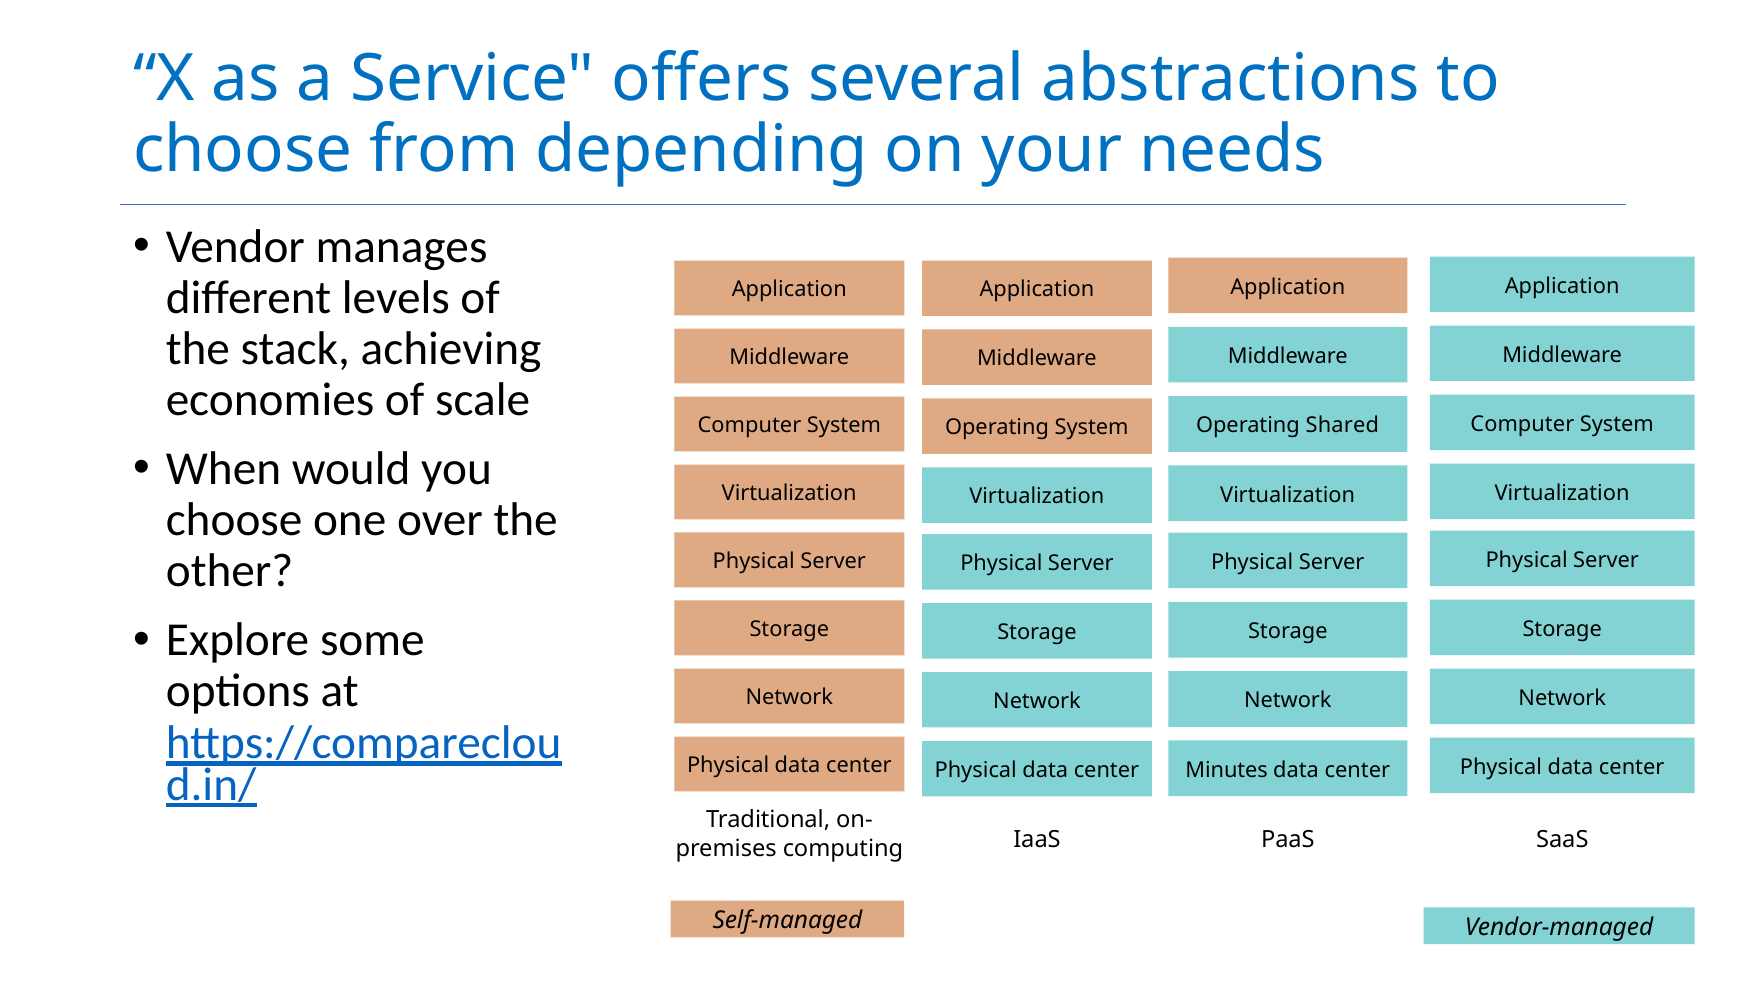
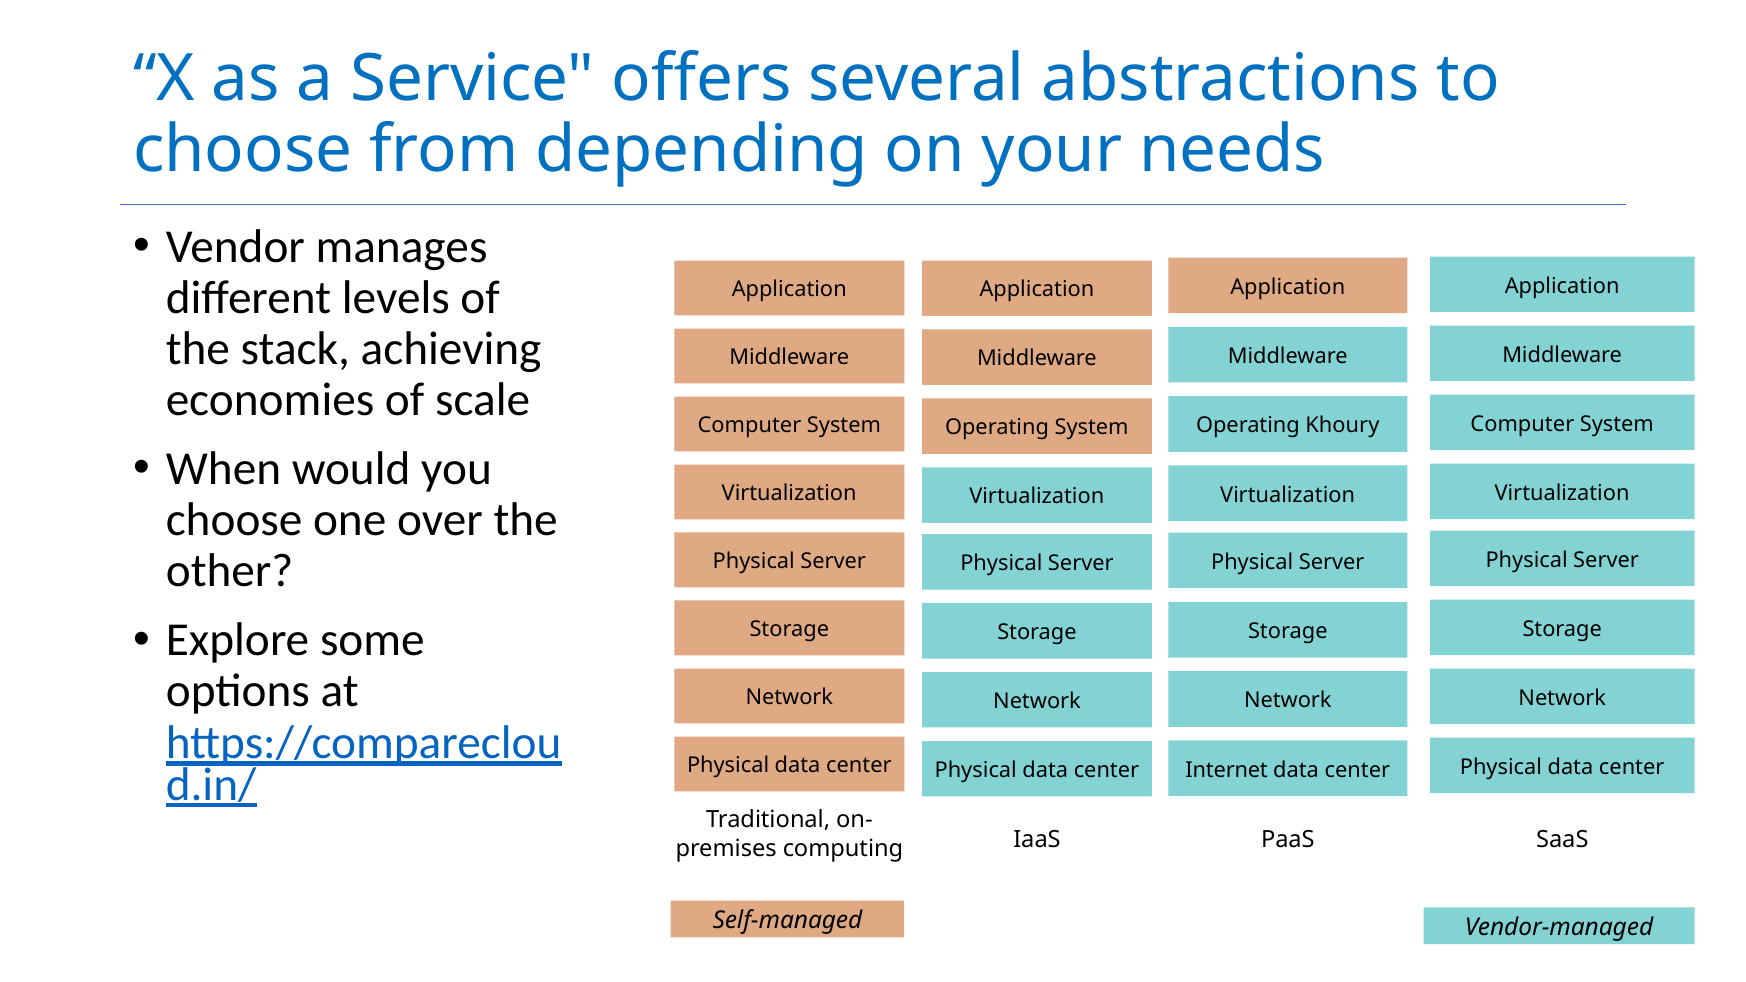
Shared: Shared -> Khoury
Minutes: Minutes -> Internet
